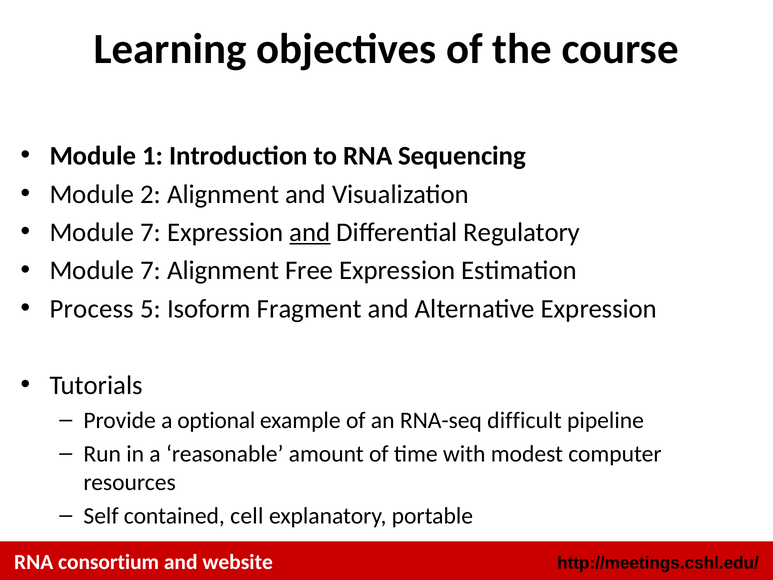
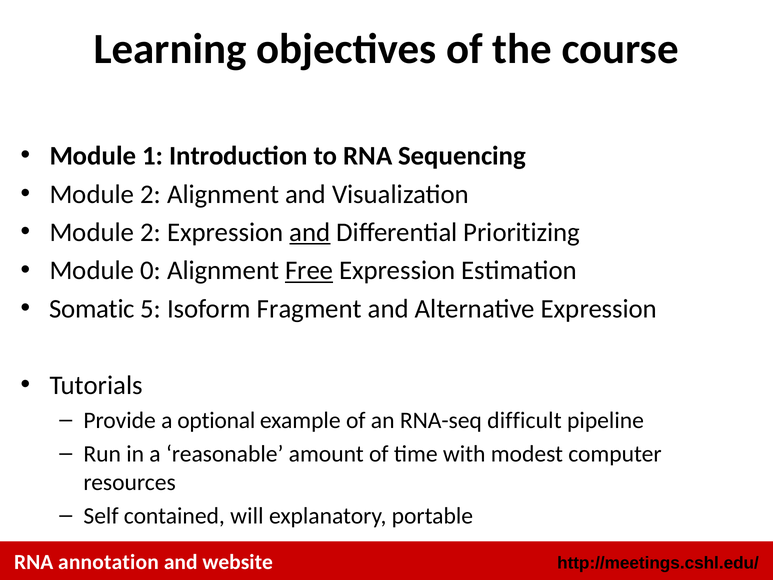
7 at (151, 232): 7 -> 2
Regulatory: Regulatory -> Prioritizing
7 at (151, 271): 7 -> 0
Free underline: none -> present
Process: Process -> Somatic
cell: cell -> will
consortium: consortium -> annotation
